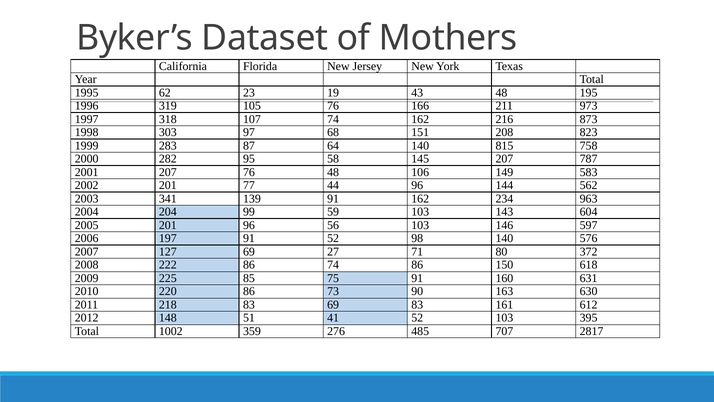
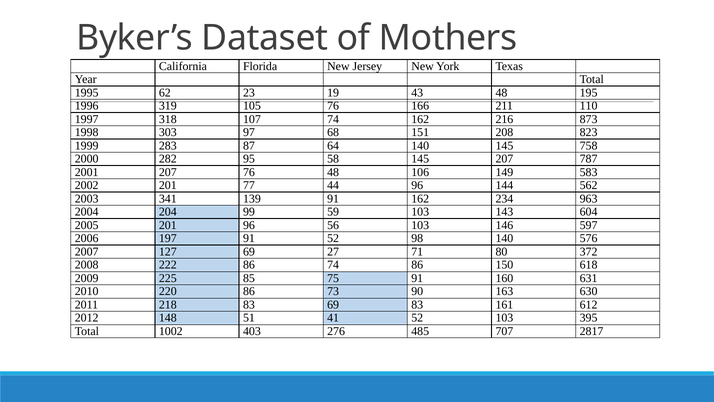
973: 973 -> 110
140 815: 815 -> 145
359: 359 -> 403
